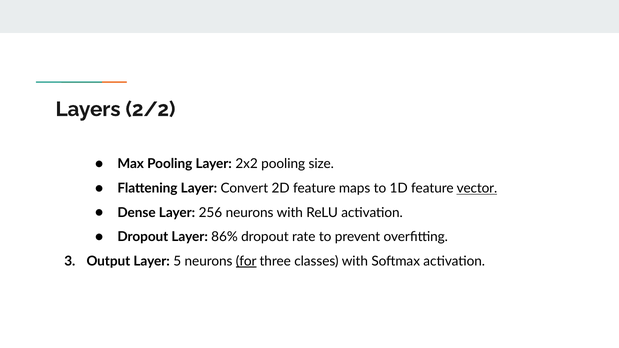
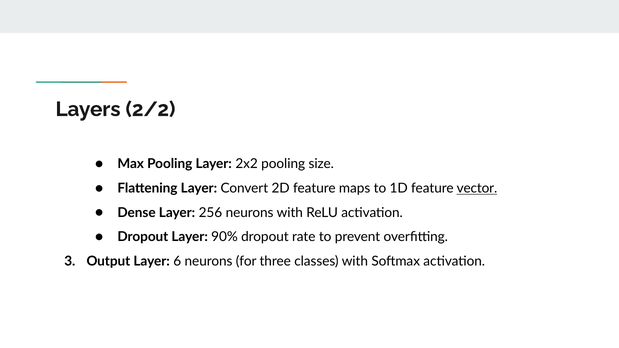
86%: 86% -> 90%
5: 5 -> 6
for underline: present -> none
